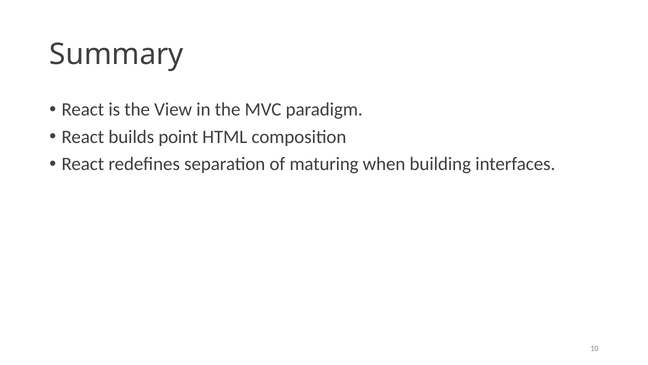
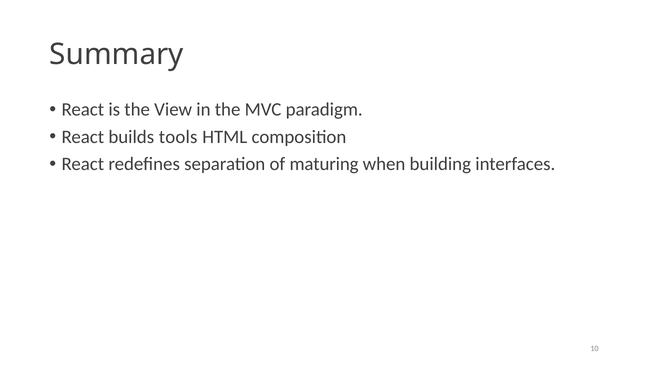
point: point -> tools
